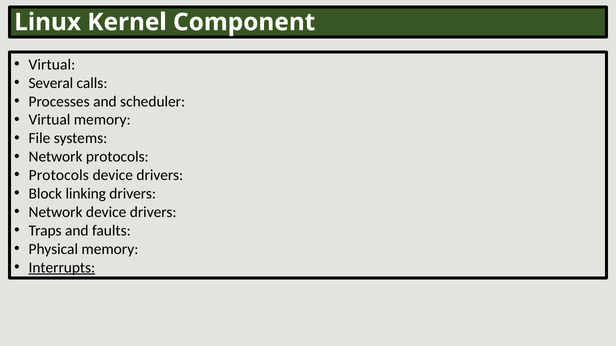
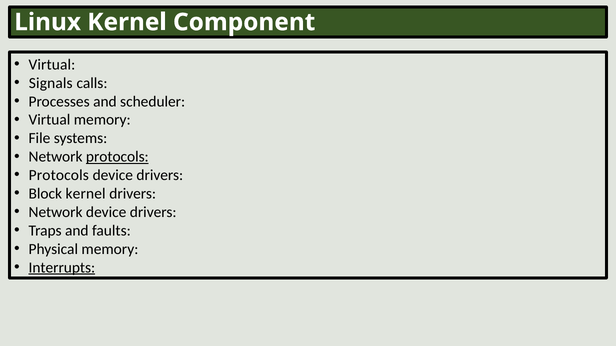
Several: Several -> Signals
protocols at (117, 157) underline: none -> present
Block linking: linking -> kernel
